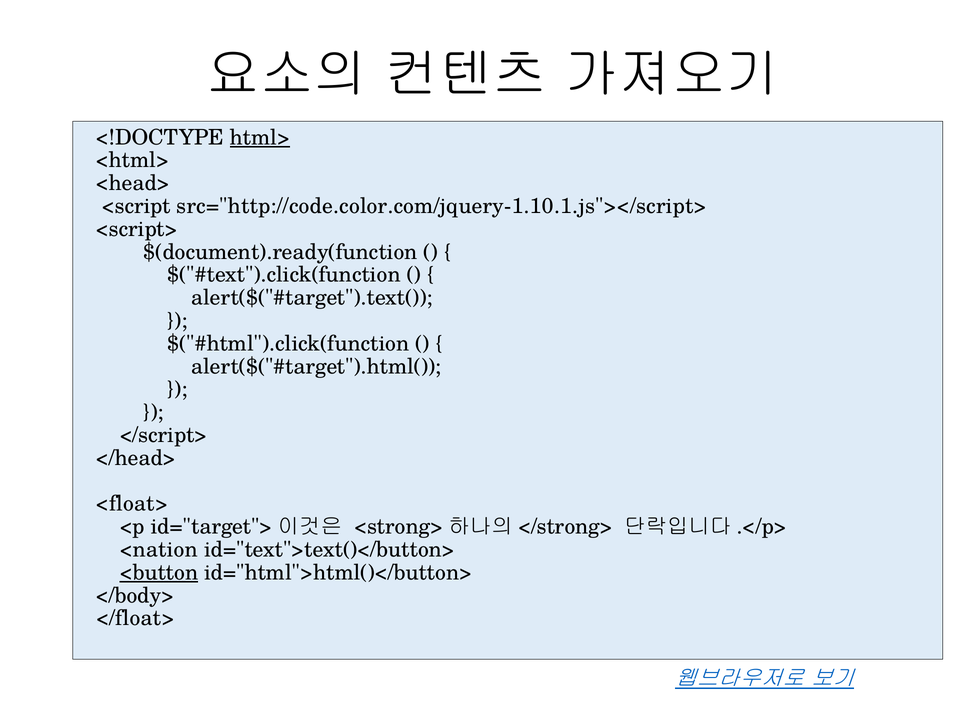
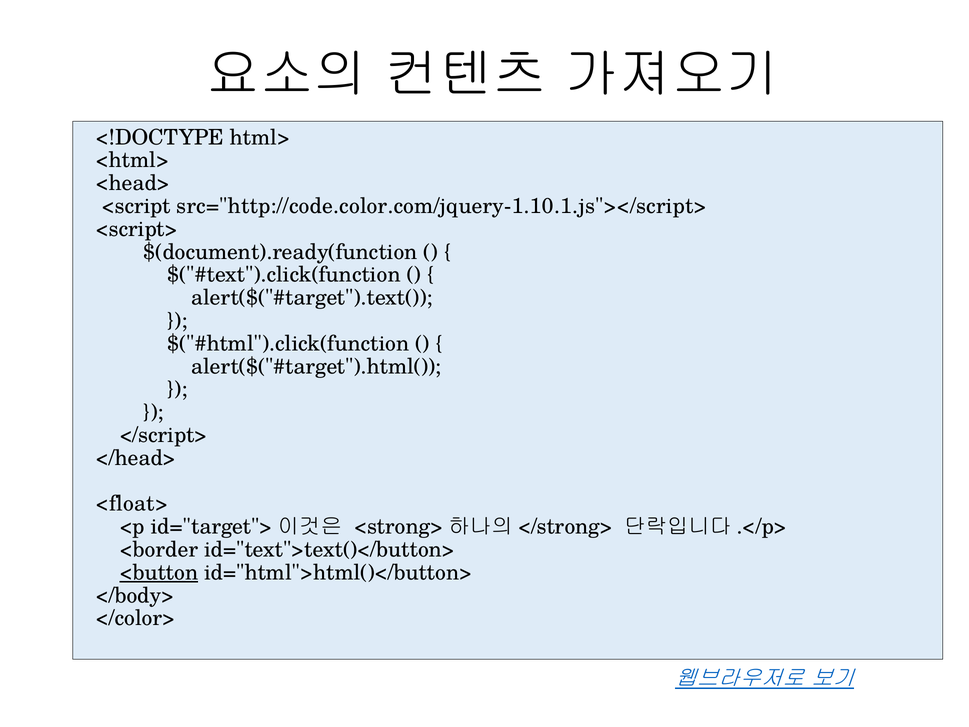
html> underline: present -> none
<nation: <nation -> <border
</float>: </float> -> </color>
